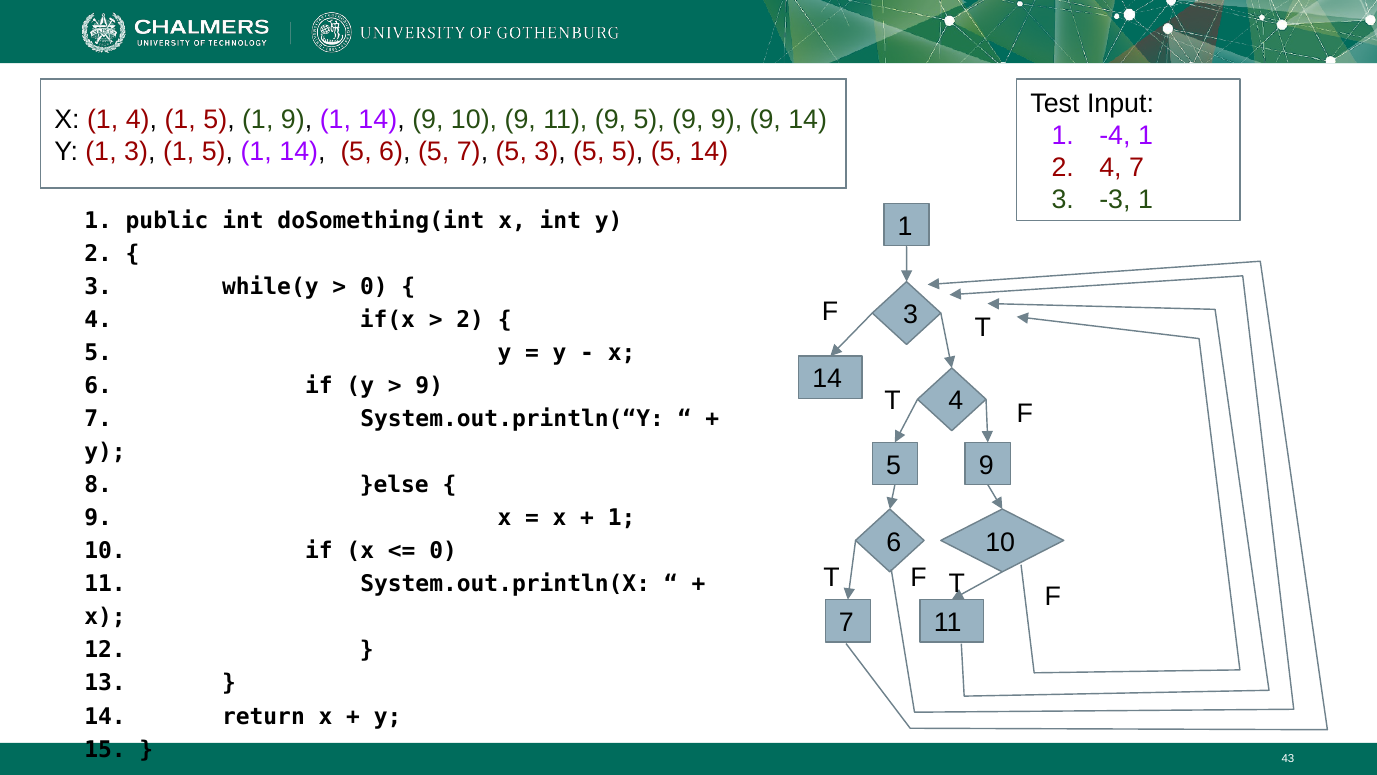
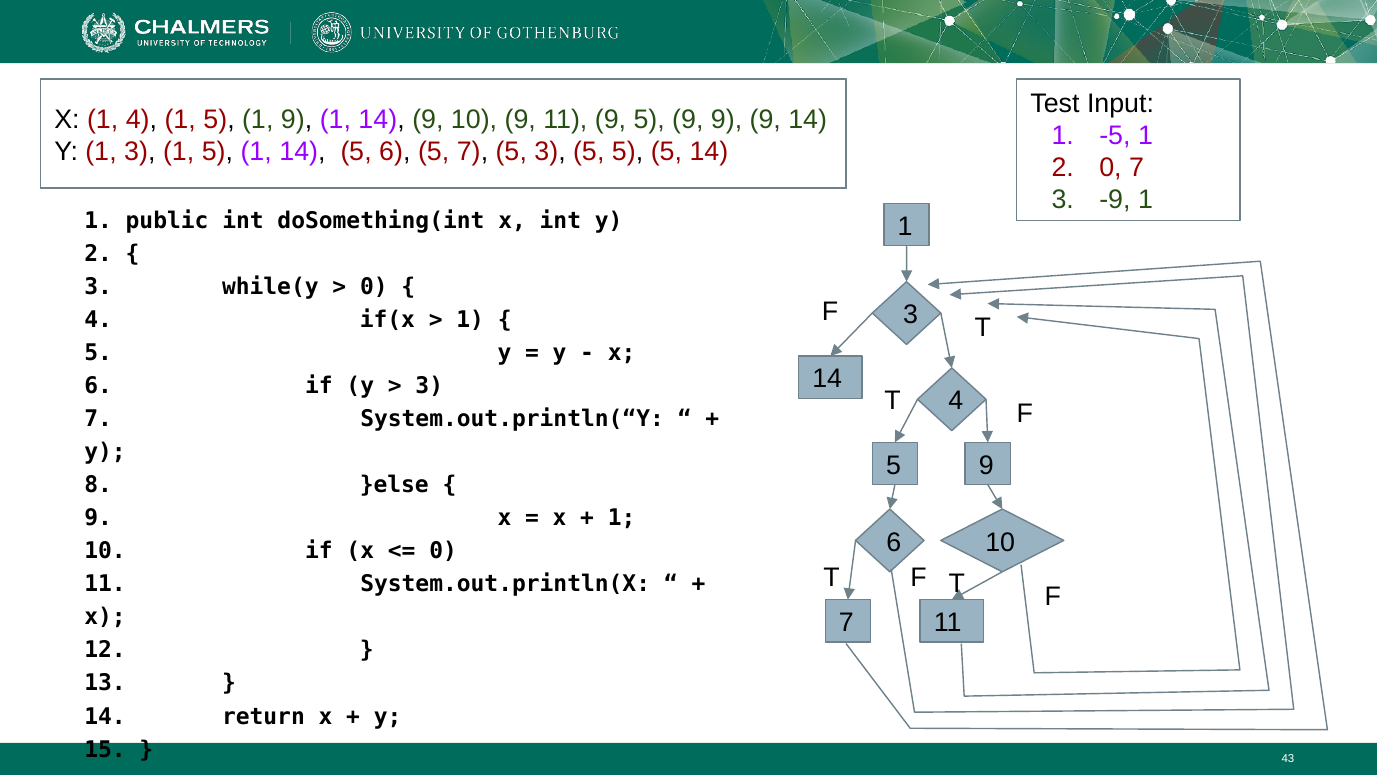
-4: -4 -> -5
2 4: 4 -> 0
-3: -3 -> -9
2 at (470, 320): 2 -> 1
9 at (429, 386): 9 -> 3
